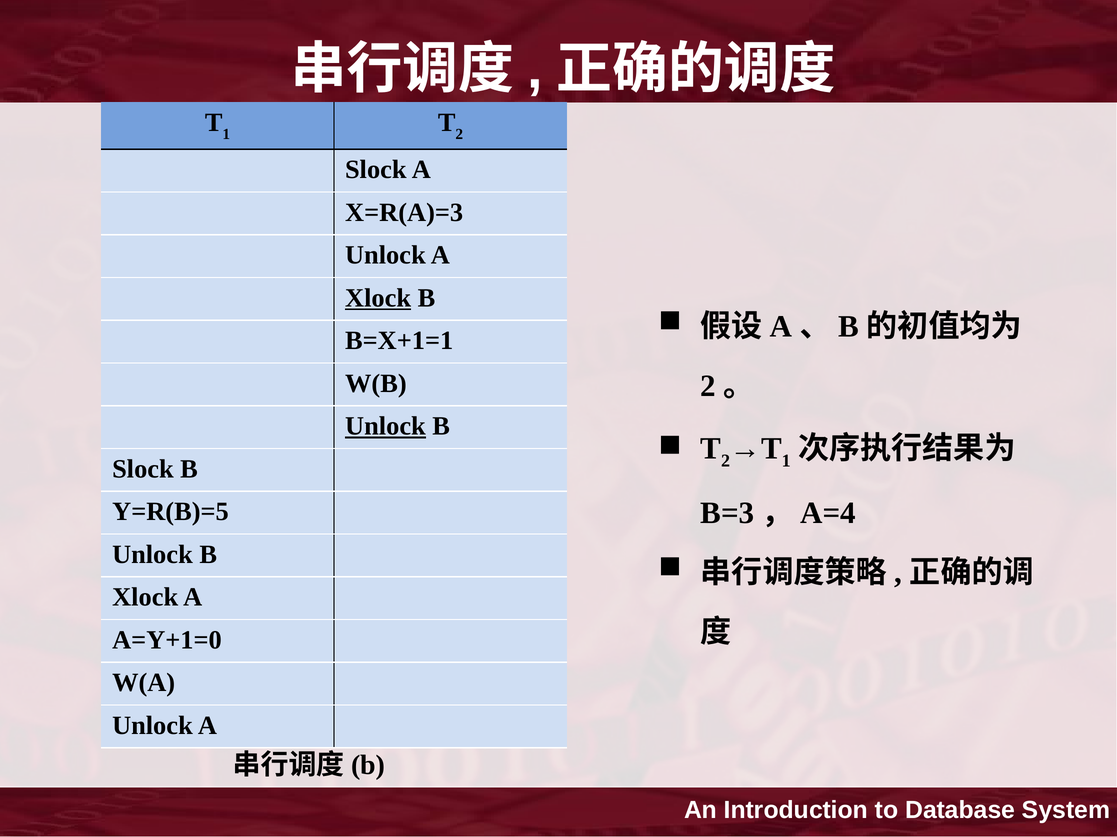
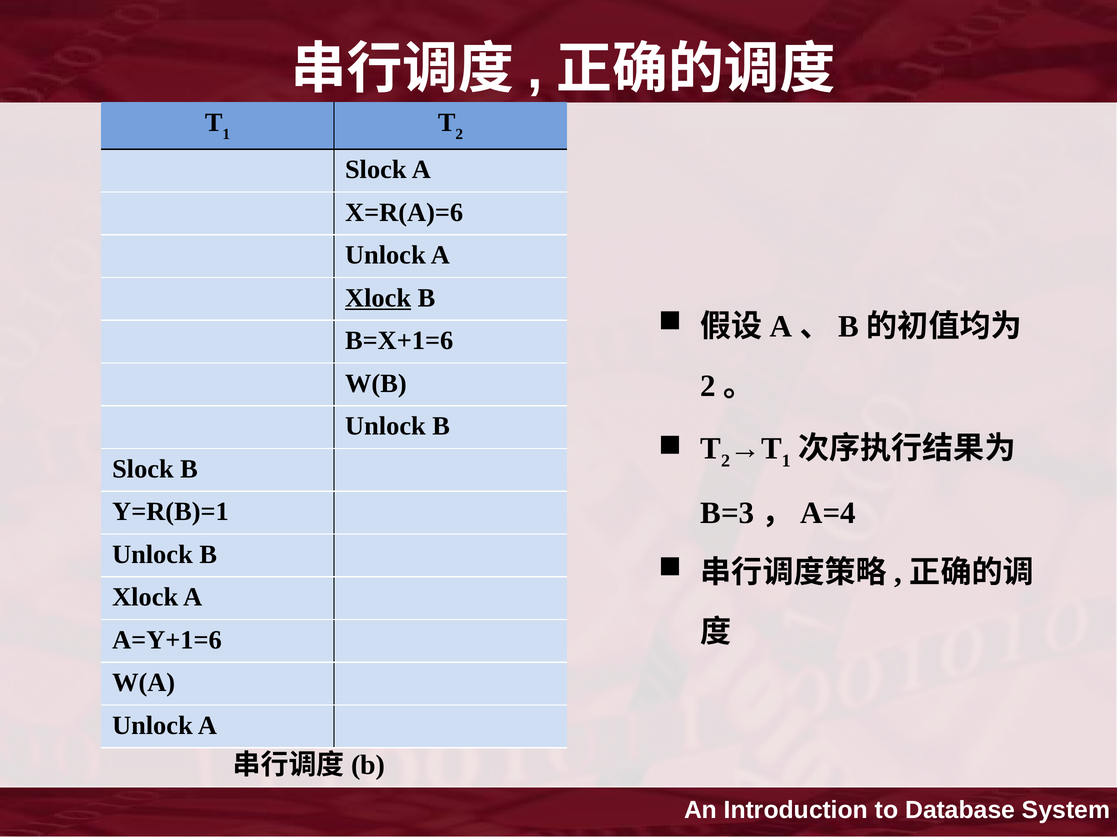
X=R(A)=3: X=R(A)=3 -> X=R(A)=6
B=X+1=1: B=X+1=1 -> B=X+1=6
Unlock at (385, 427) underline: present -> none
Y=R(B)=5: Y=R(B)=5 -> Y=R(B)=1
A=Y+1=0: A=Y+1=0 -> A=Y+1=6
